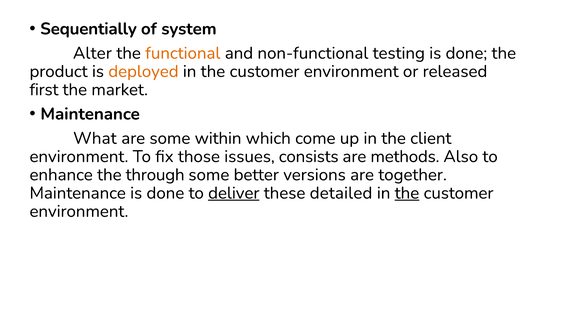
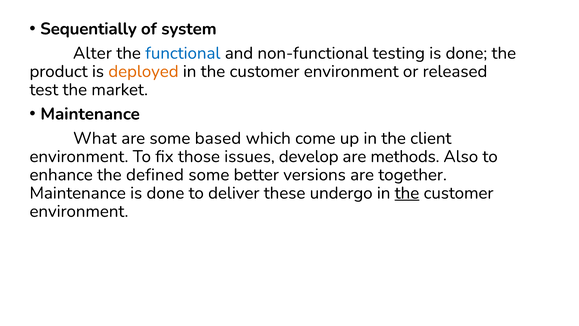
functional colour: orange -> blue
first: first -> test
within: within -> based
consists: consists -> develop
through: through -> defined
deliver underline: present -> none
detailed: detailed -> undergo
